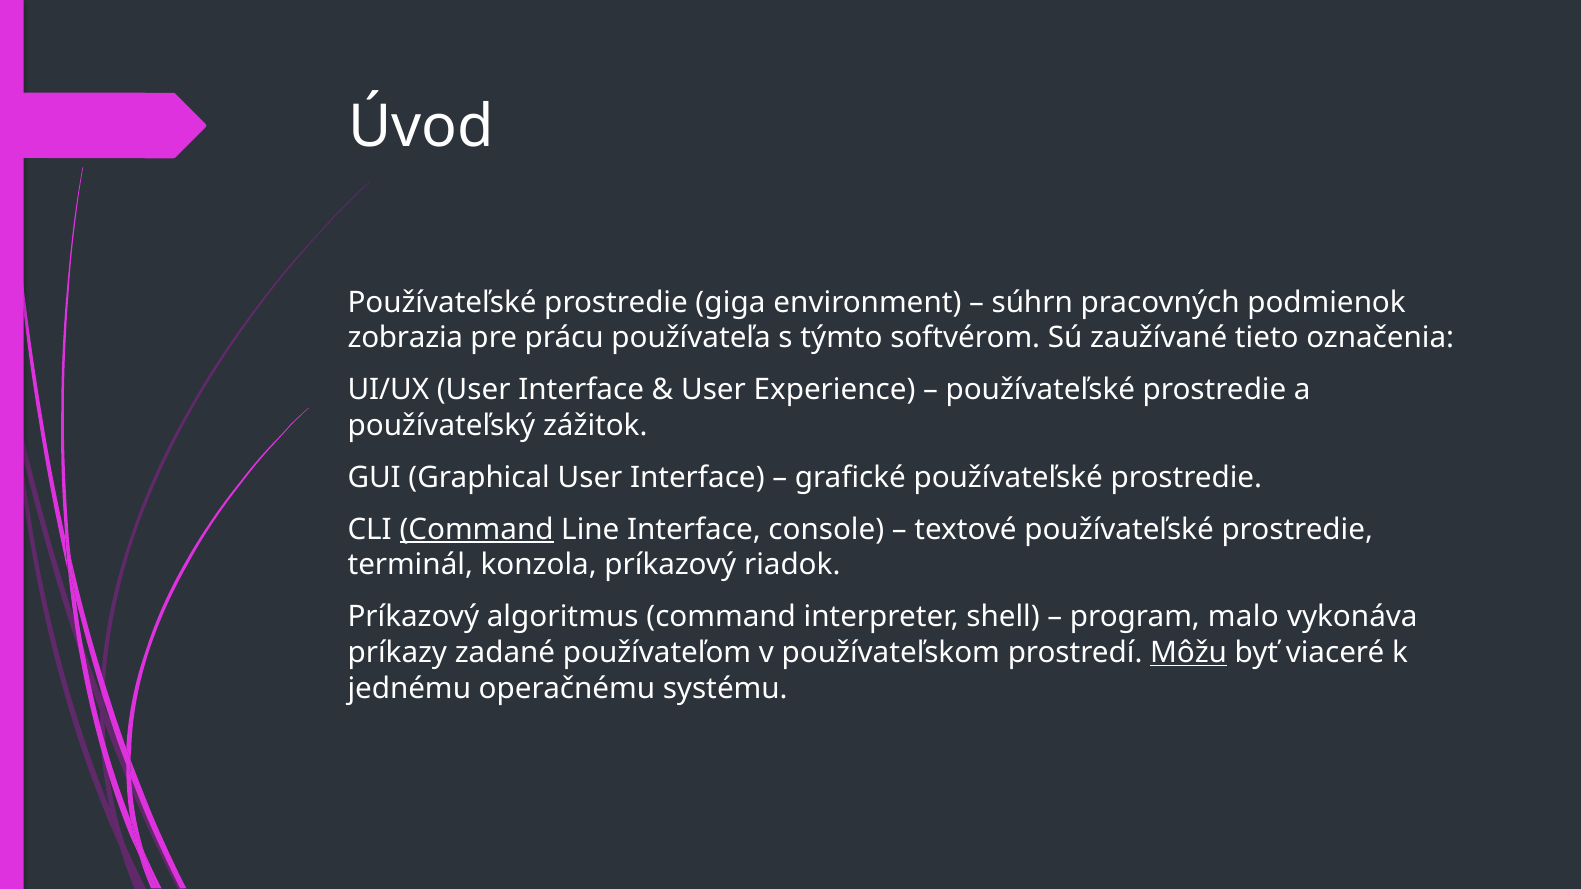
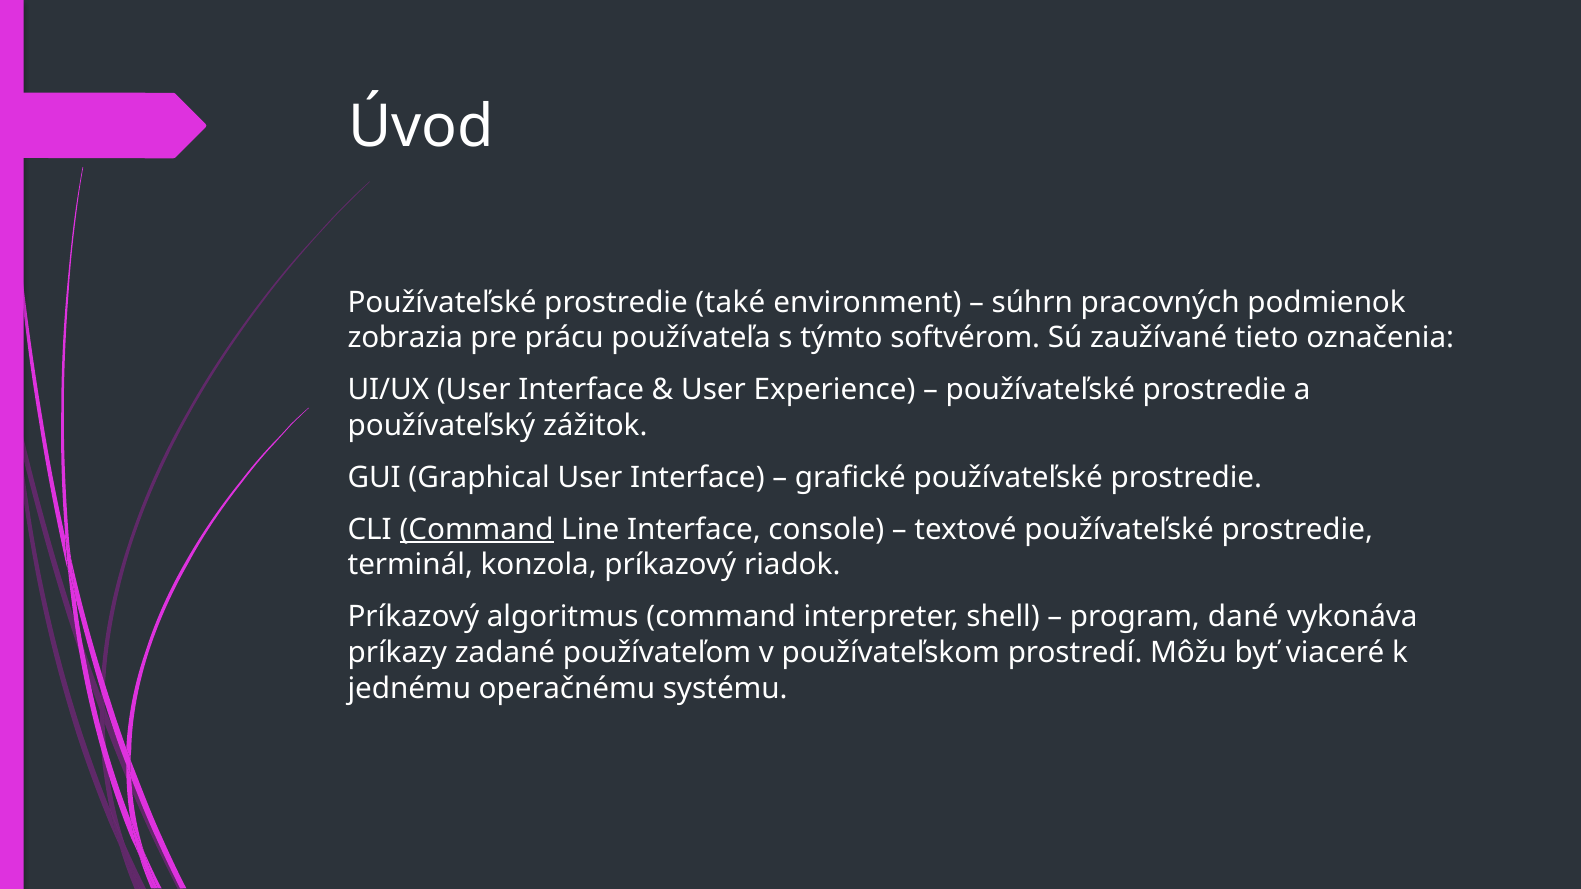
giga: giga -> také
malo: malo -> dané
Môžu underline: present -> none
